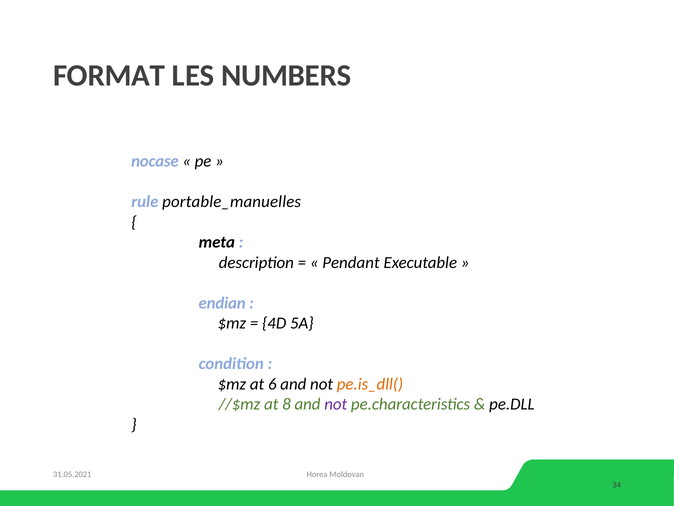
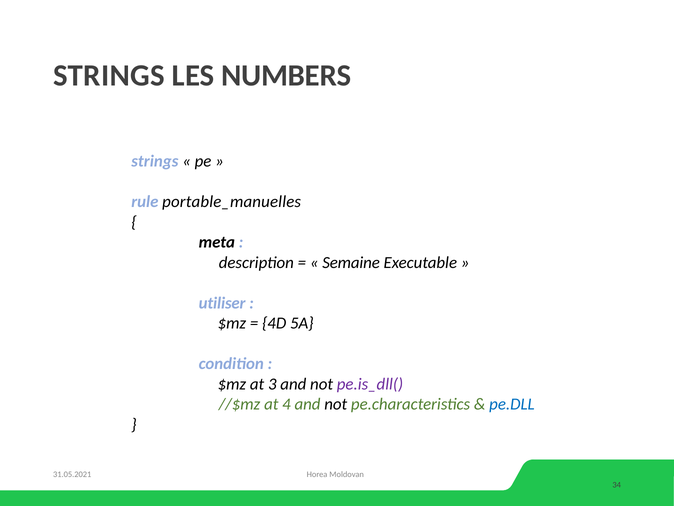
FORMAT at (109, 76): FORMAT -> STRINGS
nocase at (155, 161): nocase -> strings
Pendant: Pendant -> Semaine
endian: endian -> utiliser
6: 6 -> 3
pe.is_dll( colour: orange -> purple
8: 8 -> 4
not at (336, 404) colour: purple -> black
pe.DLL colour: black -> blue
